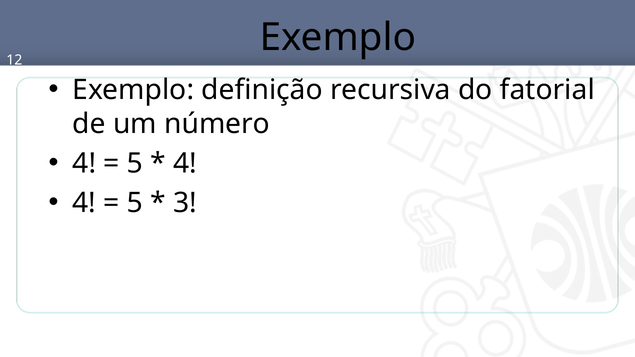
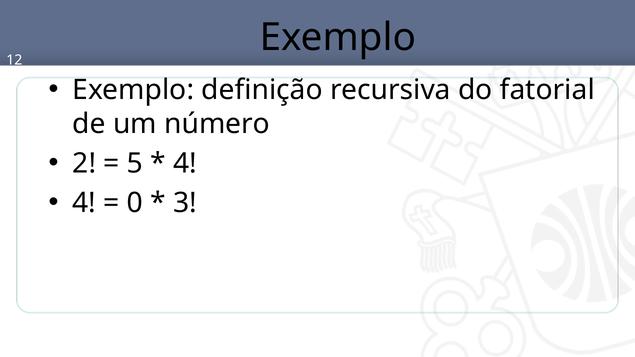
4 at (84, 163): 4 -> 2
5 at (135, 203): 5 -> 0
